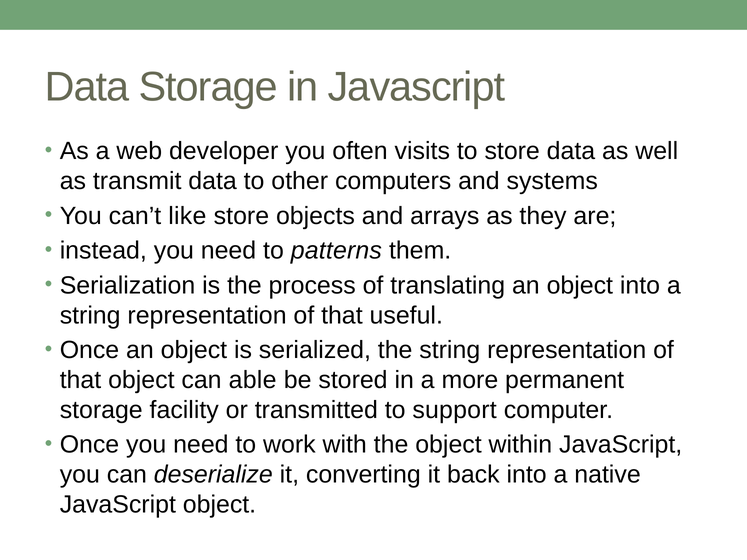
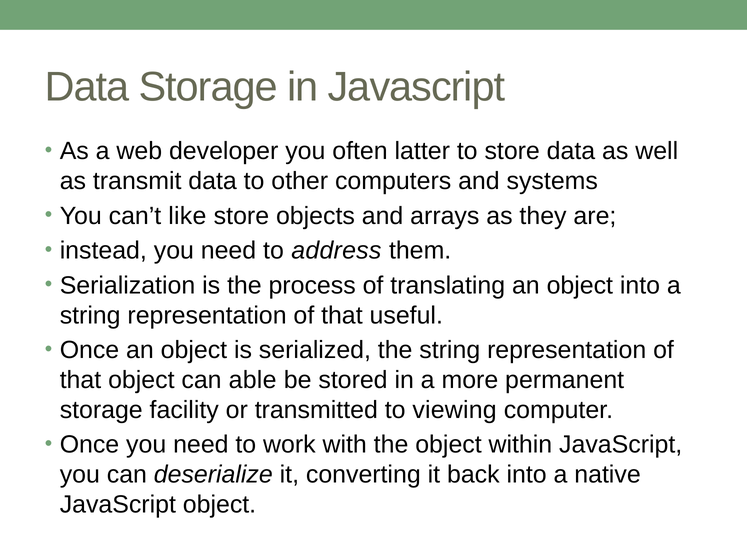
visits: visits -> latter
patterns: patterns -> address
support: support -> viewing
